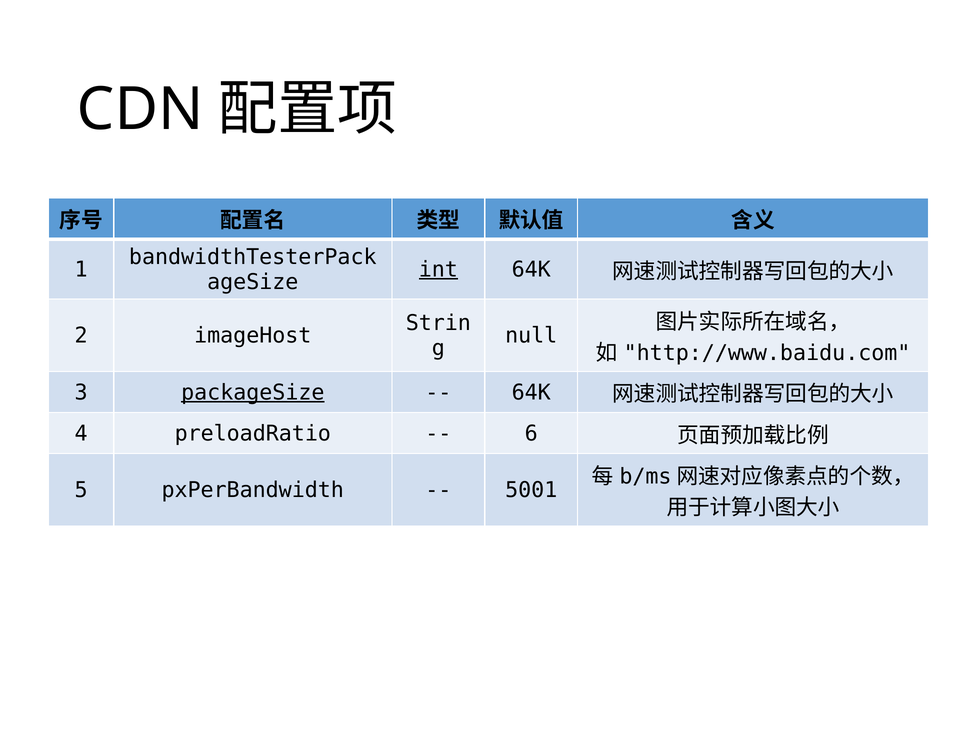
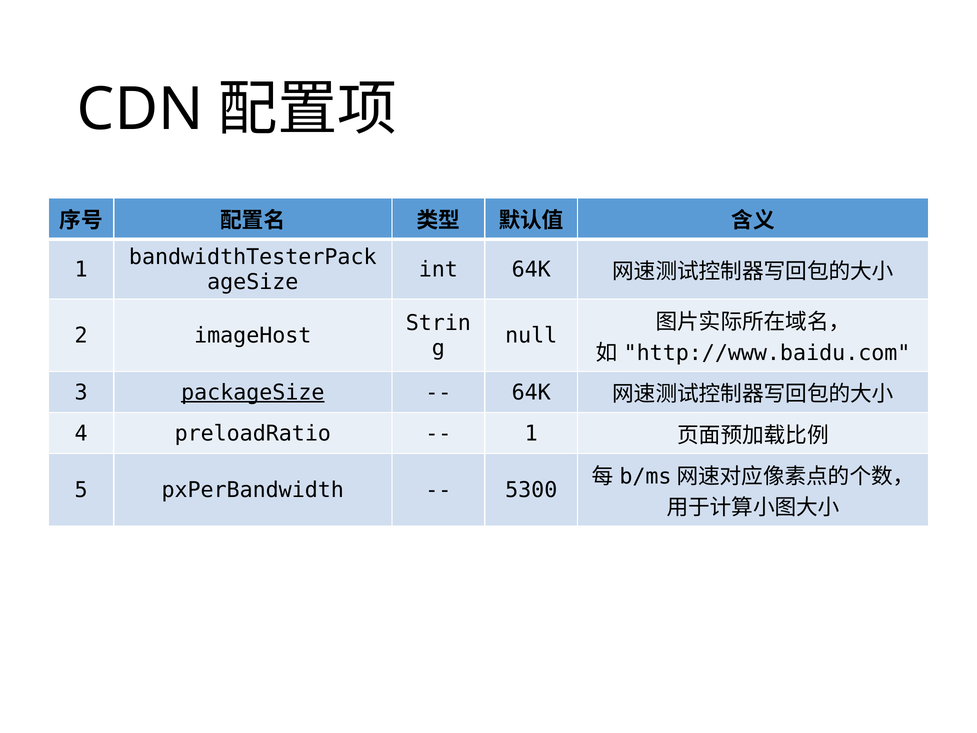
int underline: present -> none
6 at (531, 433): 6 -> 1
5001: 5001 -> 5300
